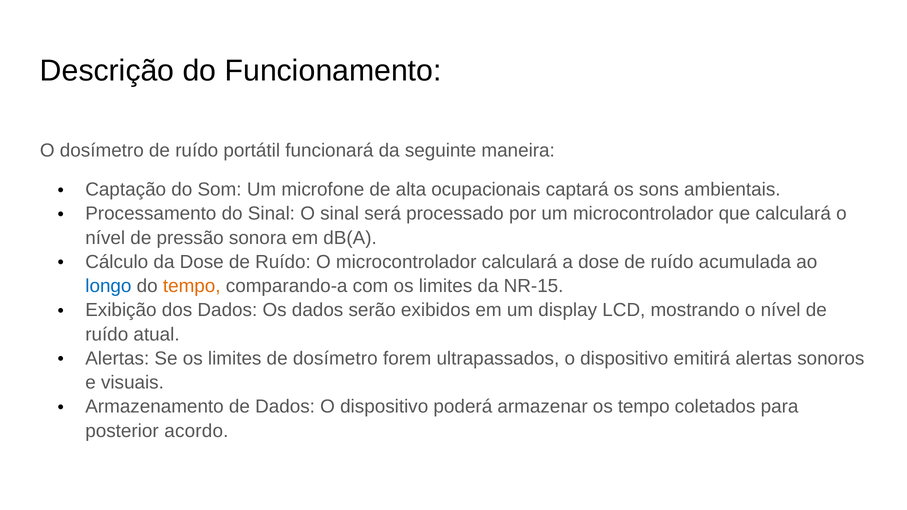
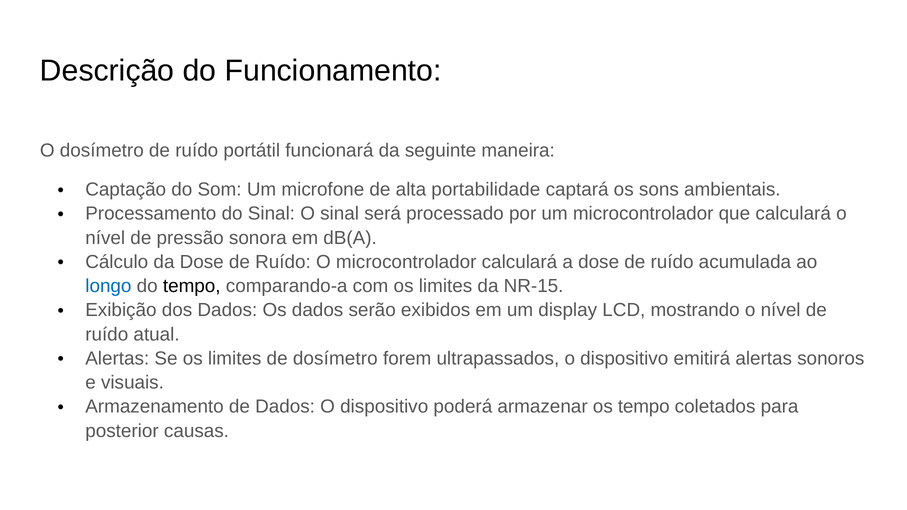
ocupacionais: ocupacionais -> portabilidade
tempo at (192, 286) colour: orange -> black
acordo: acordo -> causas
